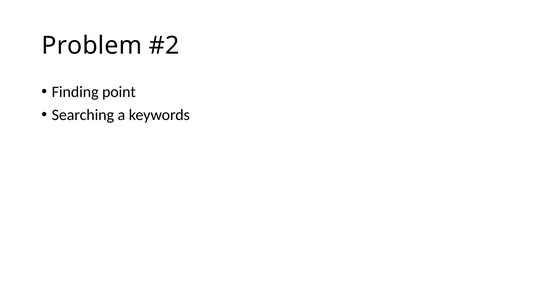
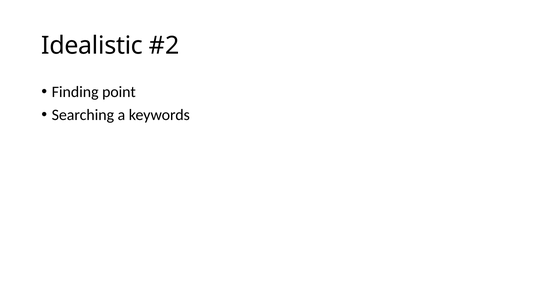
Problem: Problem -> Idealistic
